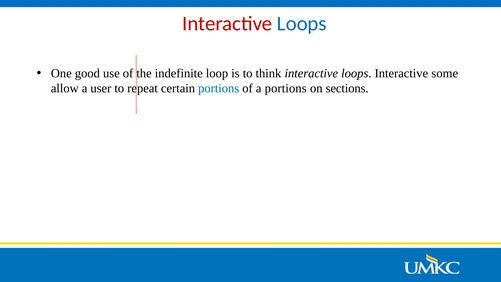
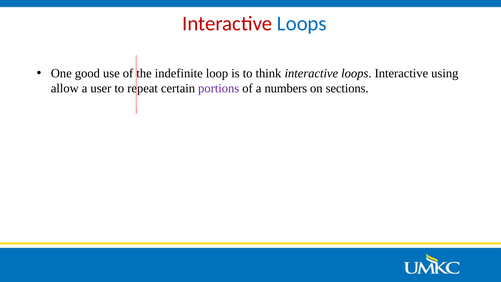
some: some -> using
portions at (219, 88) colour: blue -> purple
a portions: portions -> numbers
